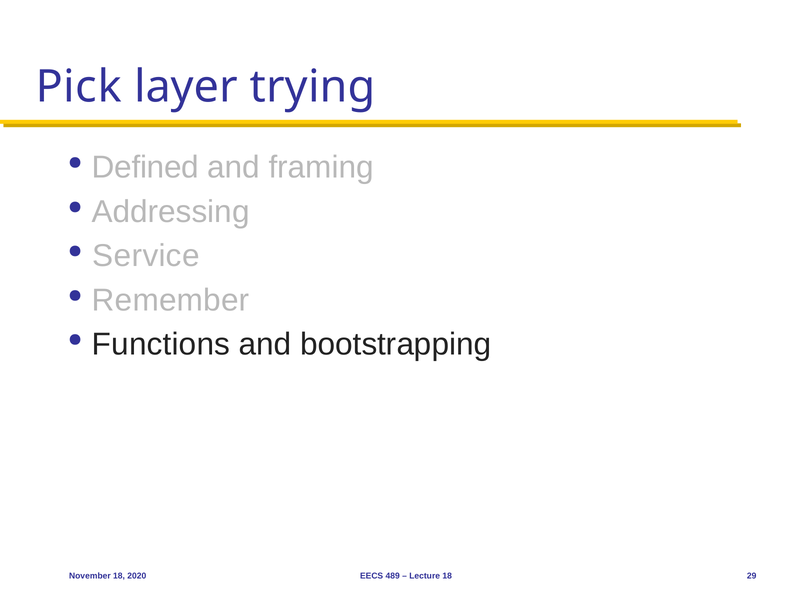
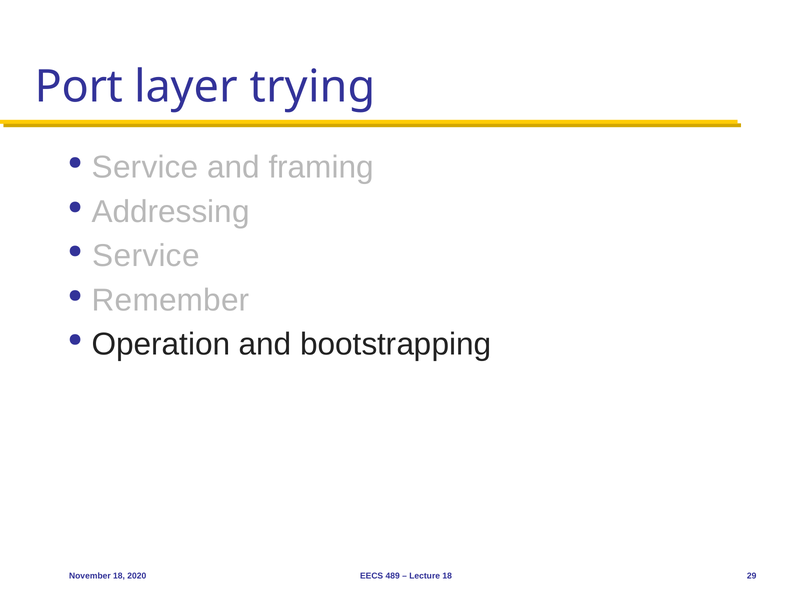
Pick: Pick -> Port
Defined at (145, 167): Defined -> Service
Functions: Functions -> Operation
